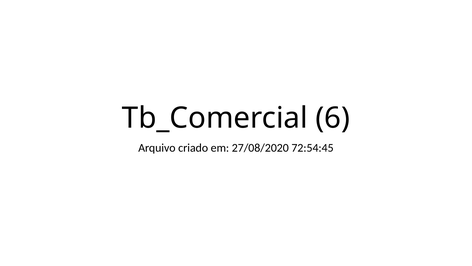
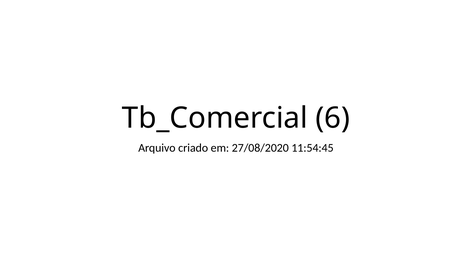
72:54:45: 72:54:45 -> 11:54:45
